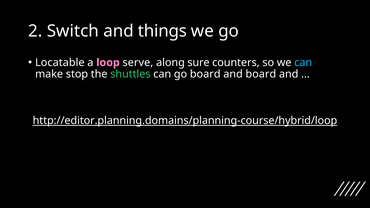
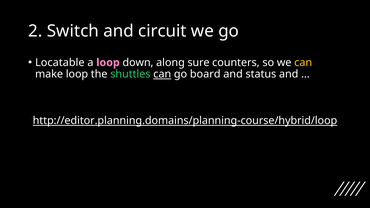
things: things -> circuit
serve: serve -> down
can at (303, 63) colour: light blue -> yellow
make stop: stop -> loop
can at (162, 74) underline: none -> present
and board: board -> status
